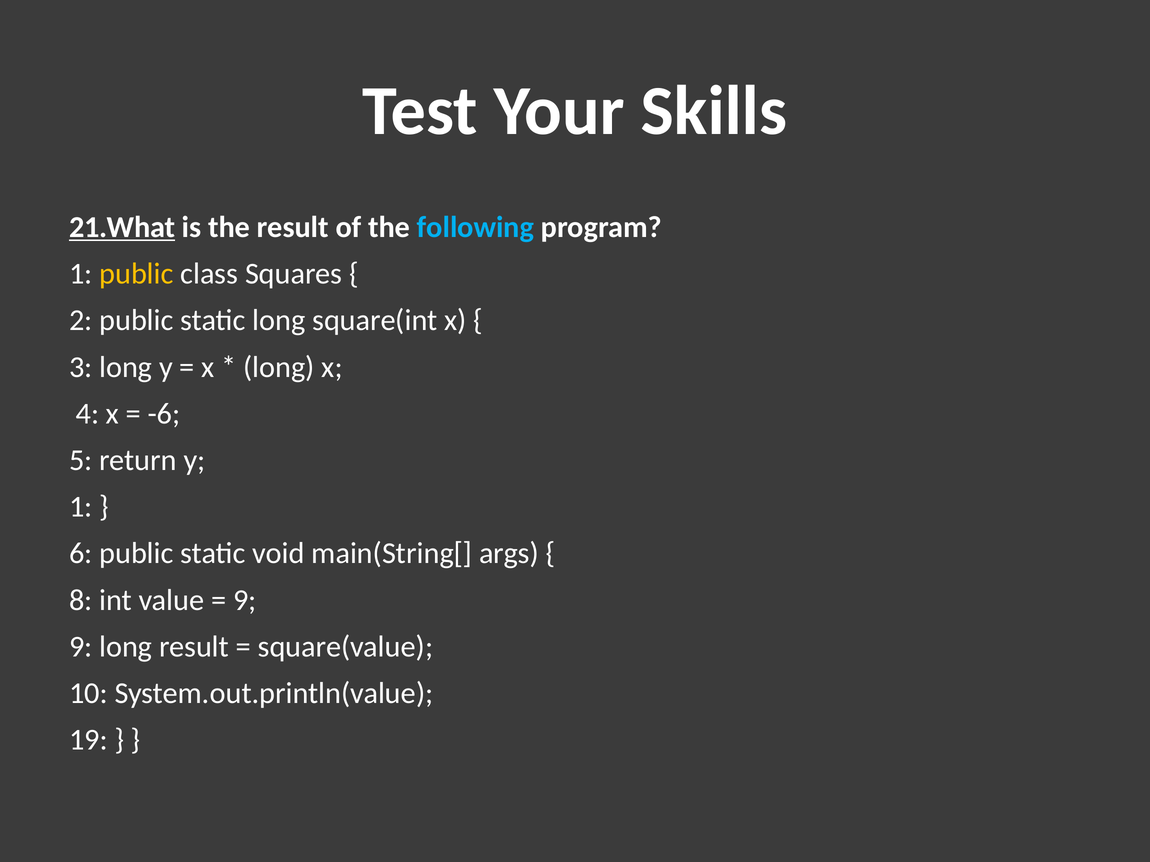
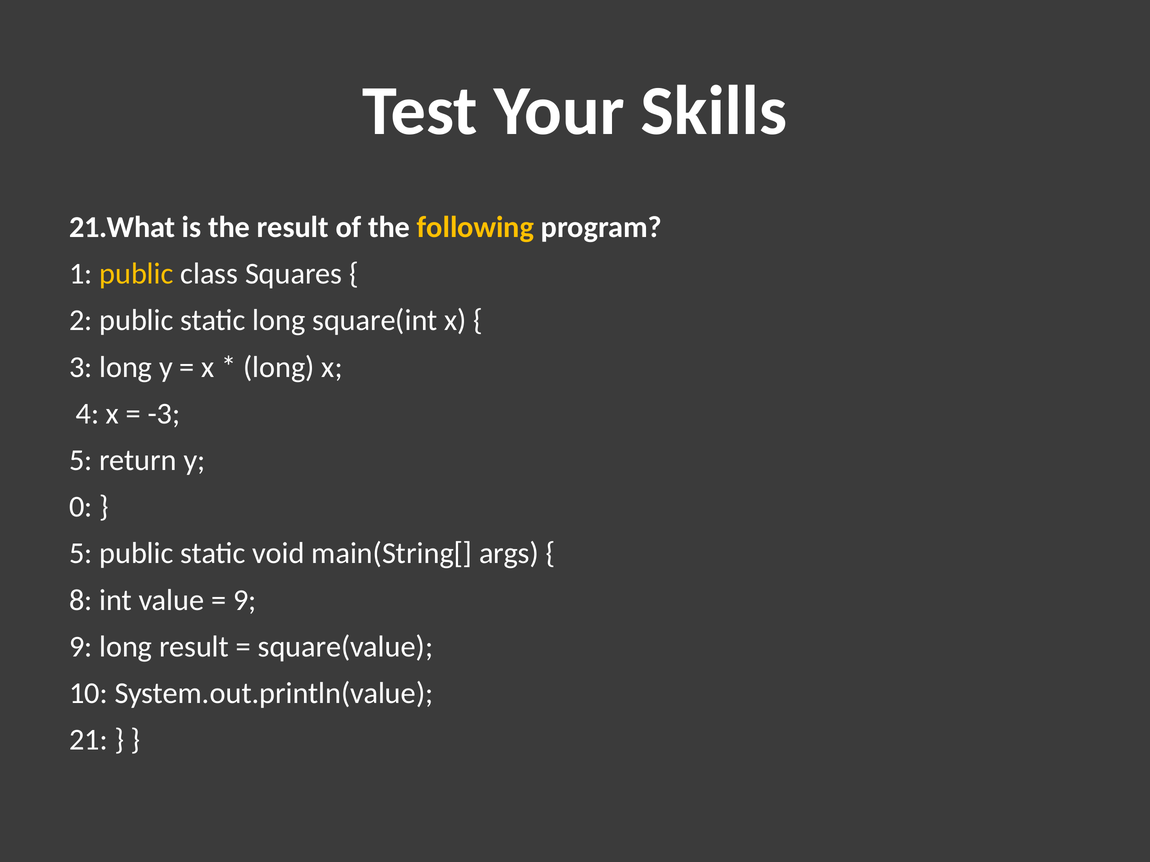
21.What underline: present -> none
following colour: light blue -> yellow
-6: -6 -> -3
1 at (81, 507): 1 -> 0
6 at (81, 554): 6 -> 5
19: 19 -> 21
